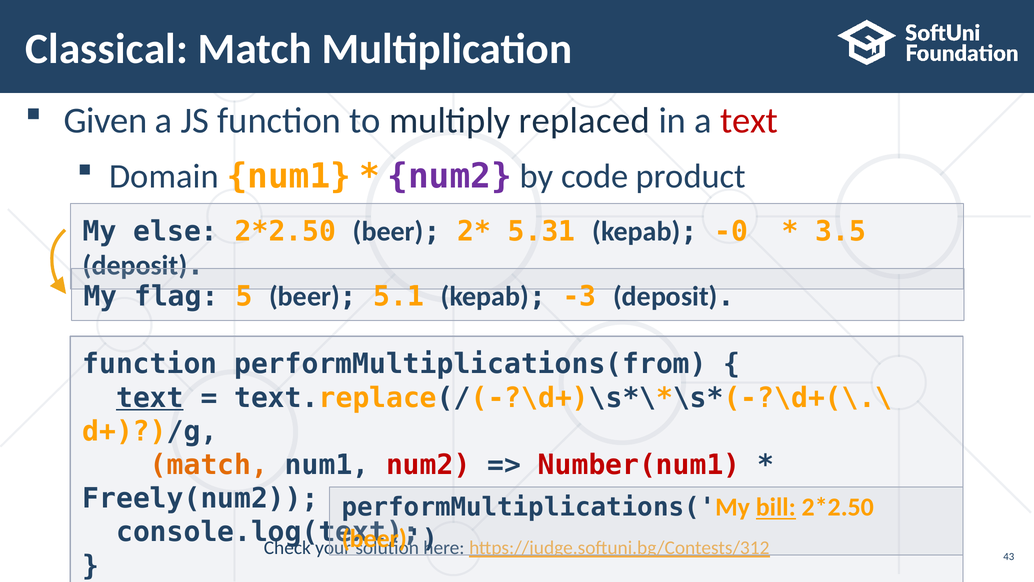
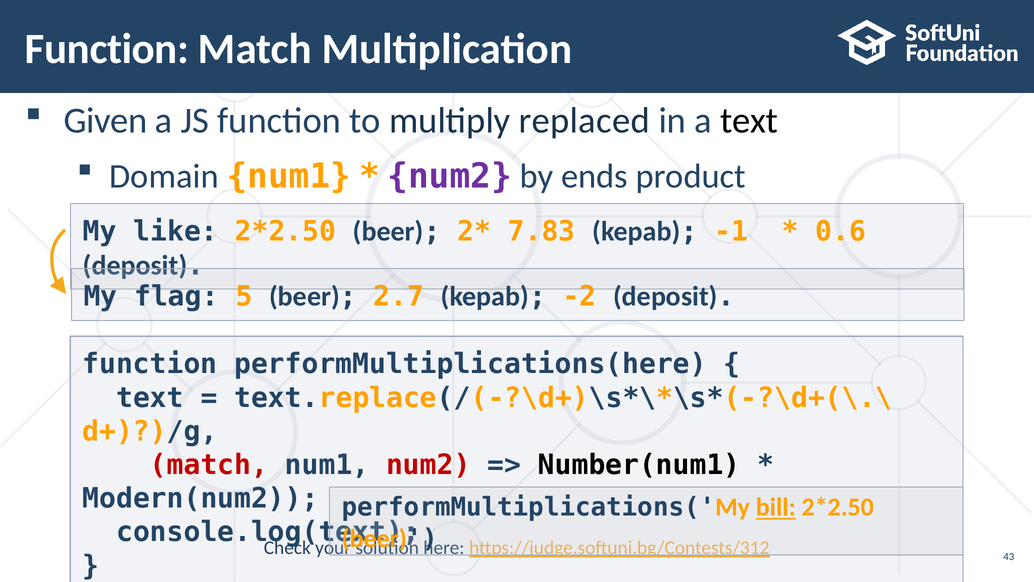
Classical at (107, 49): Classical -> Function
text at (749, 121) colour: red -> black
code: code -> ends
else: else -> like
5.31: 5.31 -> 7.83
-0: -0 -> -1
3.5: 3.5 -> 0.6
5.1: 5.1 -> 2.7
-3: -3 -> -2
performMultiplications(from: performMultiplications(from -> performMultiplications(here
text at (150, 398) underline: present -> none
match at (209, 465) colour: orange -> red
Number(num1 colour: red -> black
Freely(num2: Freely(num2 -> Modern(num2
